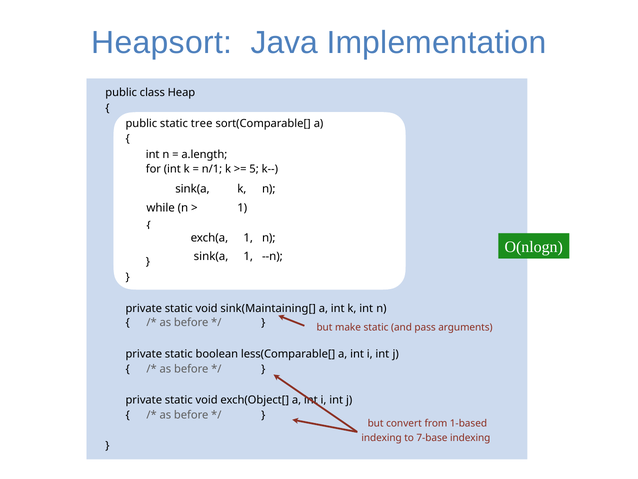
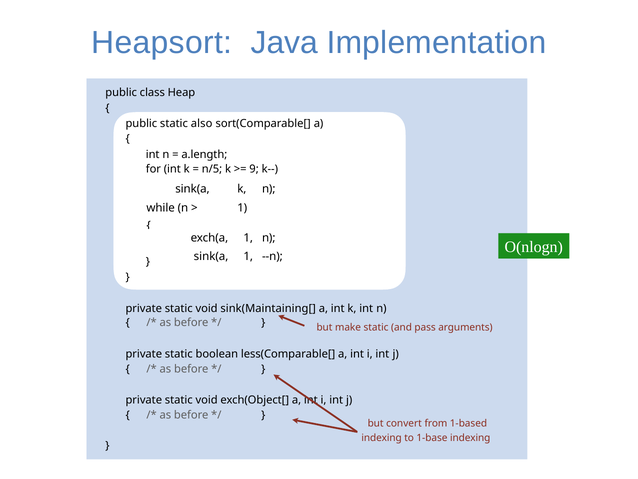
tree: tree -> also
n/1: n/1 -> n/5
5: 5 -> 9
7-base: 7-base -> 1-base
